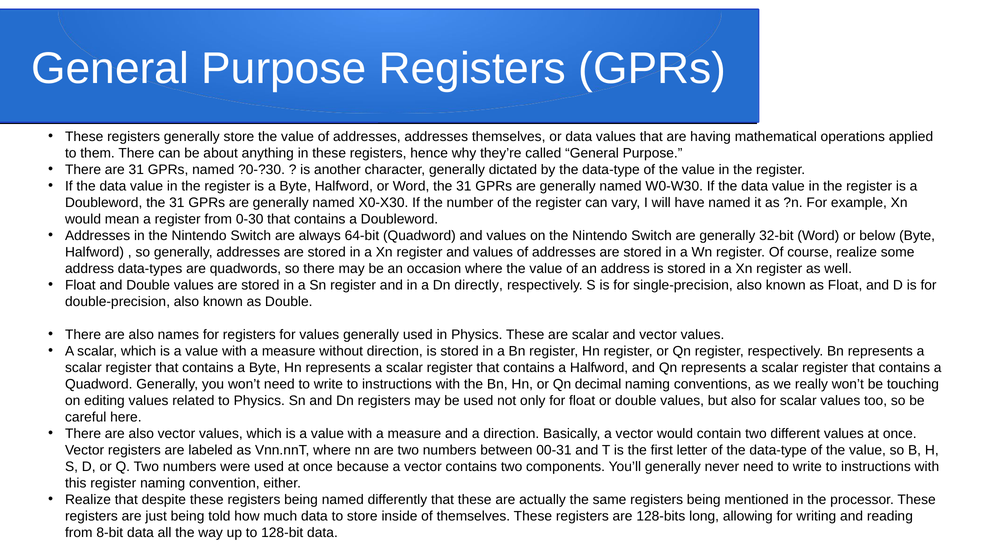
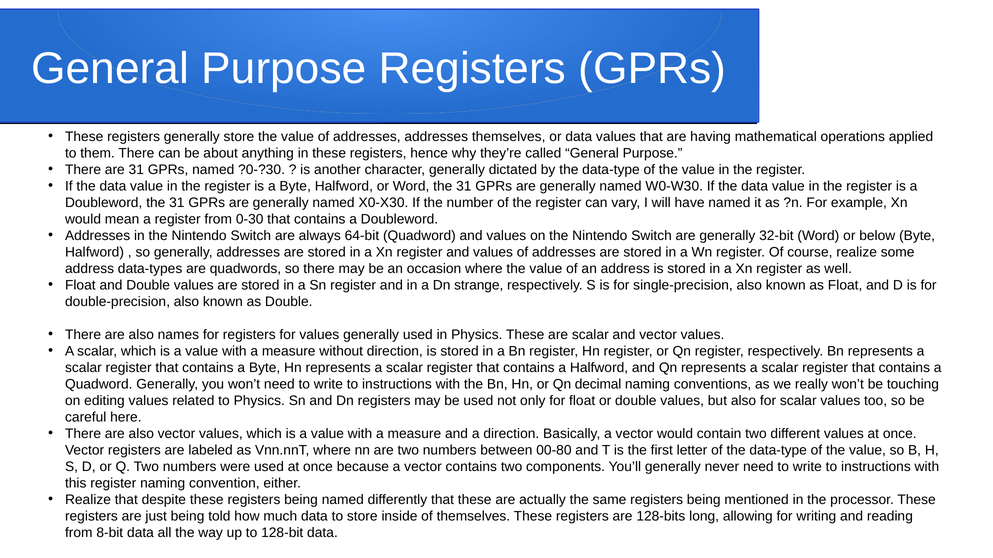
directly: directly -> strange
00-31: 00-31 -> 00-80
